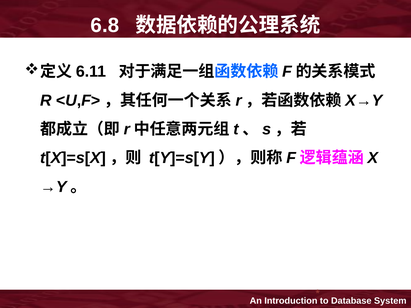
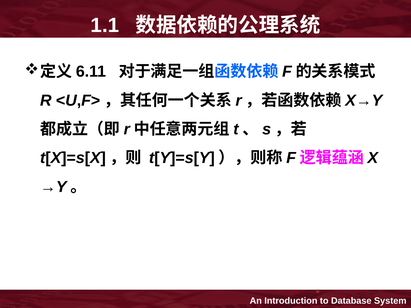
6.8: 6.8 -> 1.1
